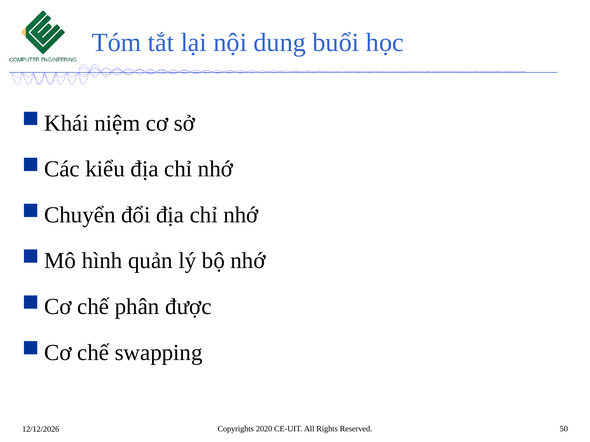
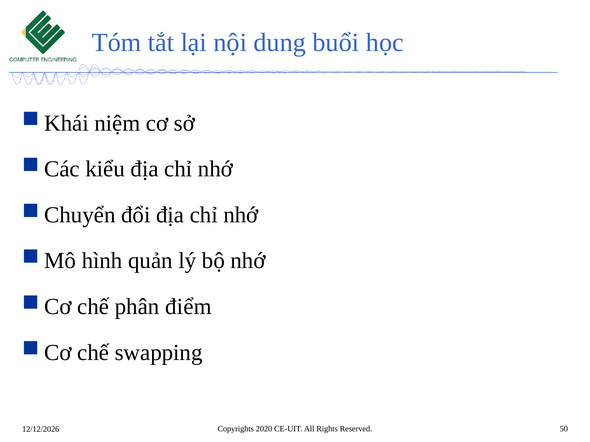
được: được -> điểm
